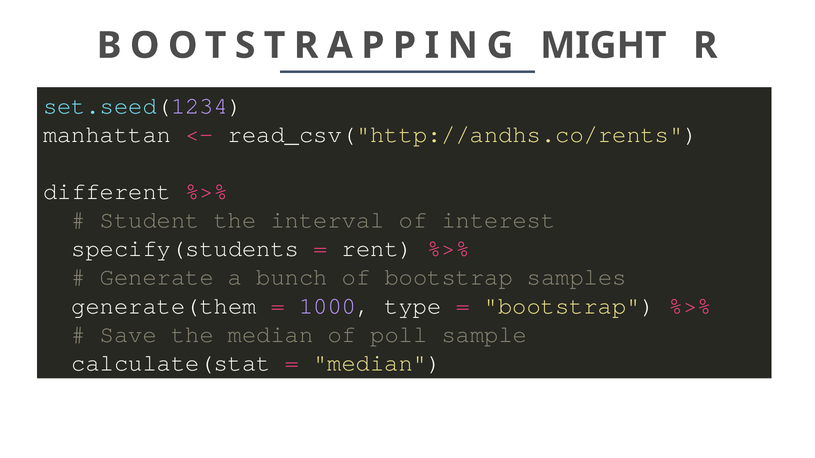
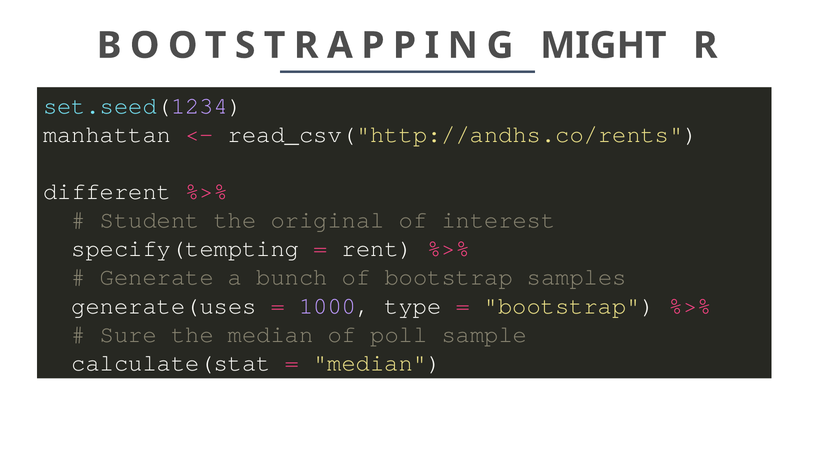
interval: interval -> original
specify(students: specify(students -> specify(tempting
generate(them: generate(them -> generate(uses
Save: Save -> Sure
